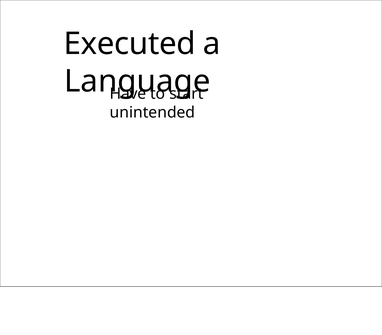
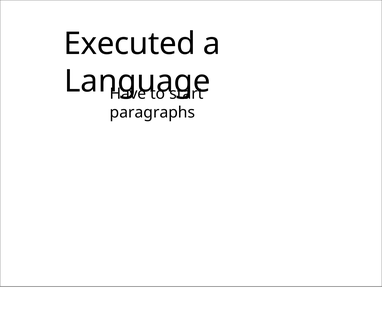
unintended: unintended -> paragraphs
